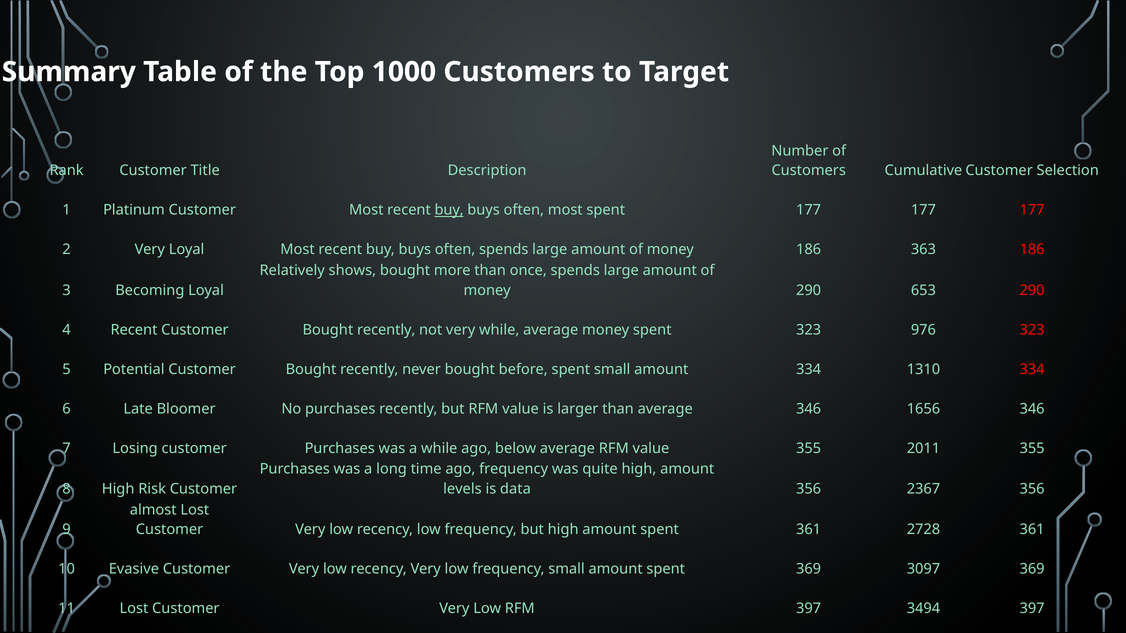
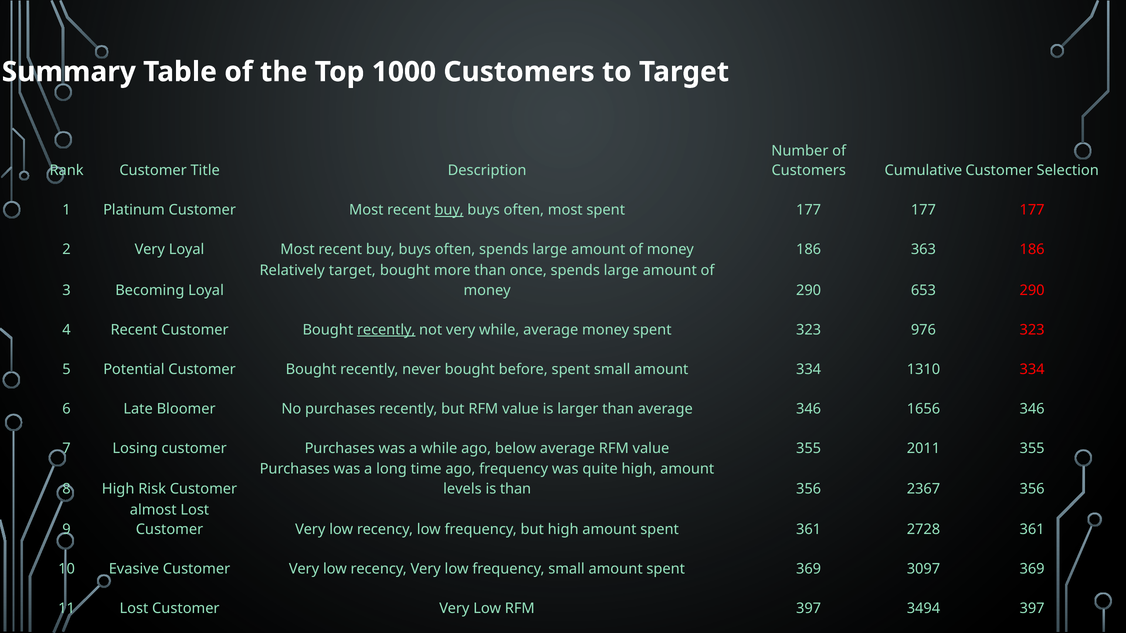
Relatively shows: shows -> target
recently at (386, 330) underline: none -> present
is data: data -> than
